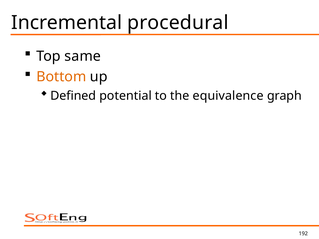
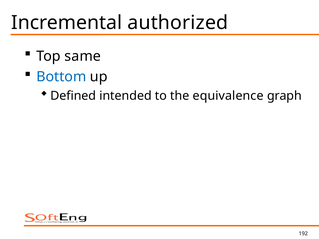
procedural: procedural -> authorized
Bottom colour: orange -> blue
potential: potential -> intended
